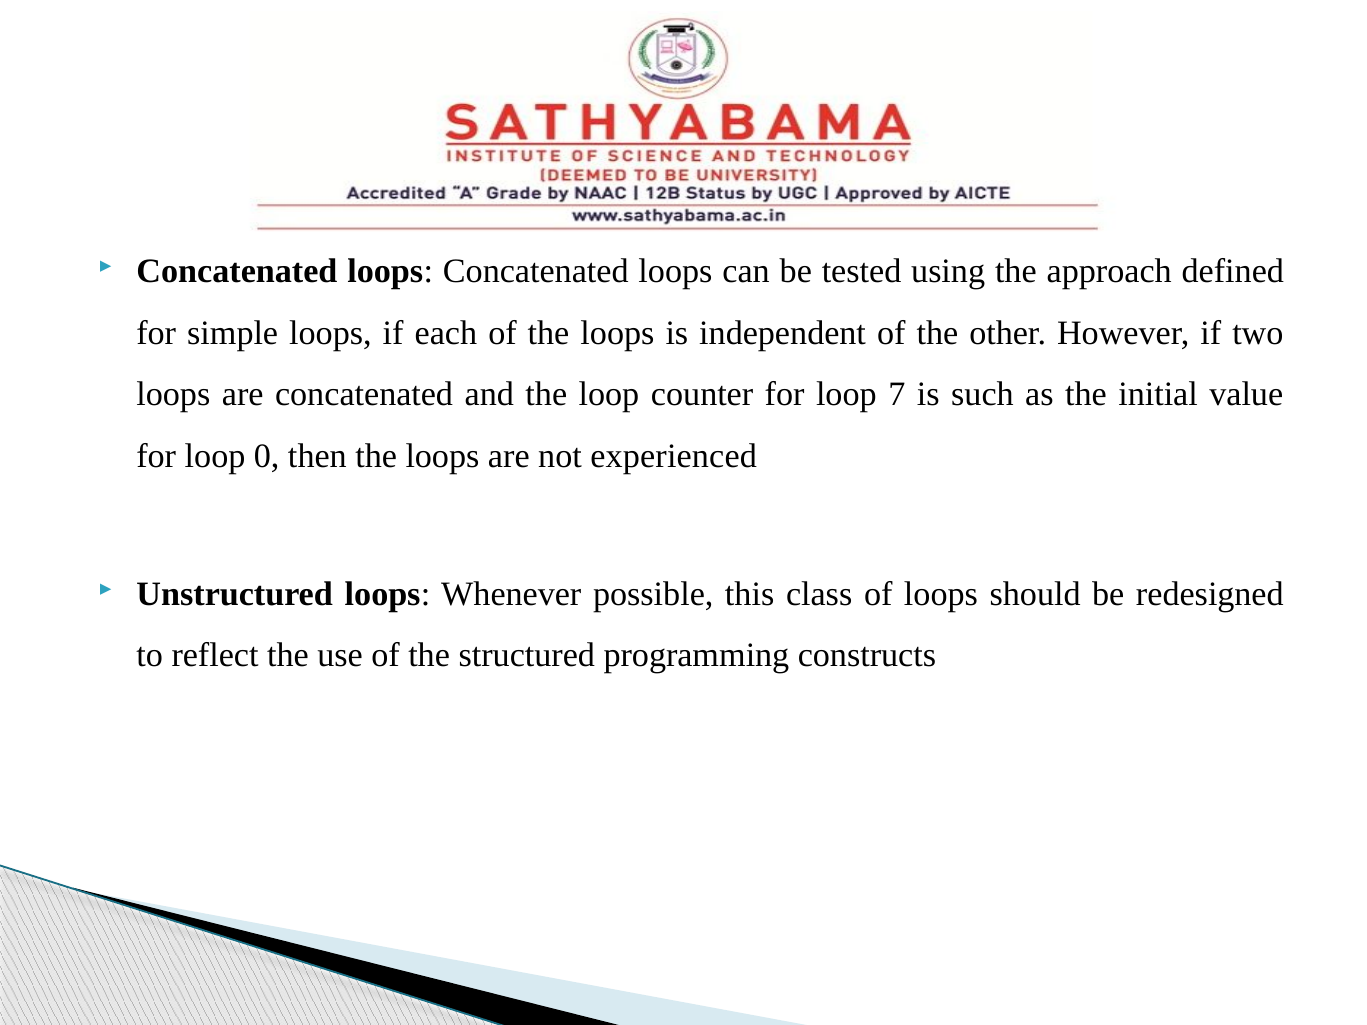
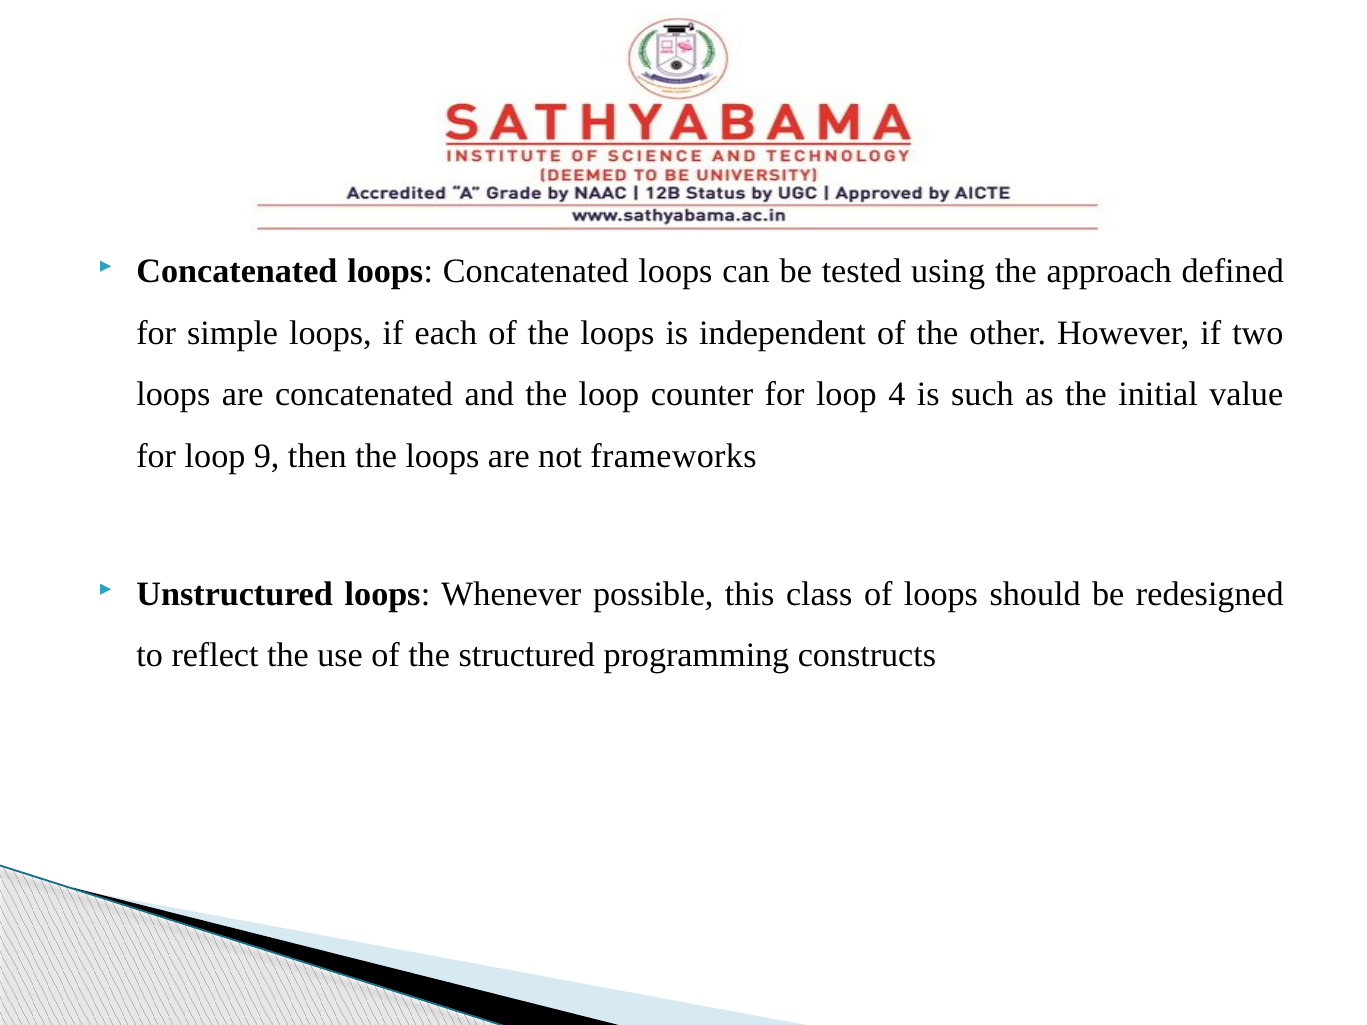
7: 7 -> 4
0: 0 -> 9
experienced: experienced -> frameworks
